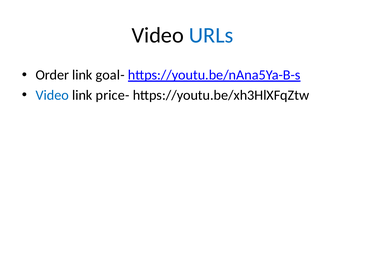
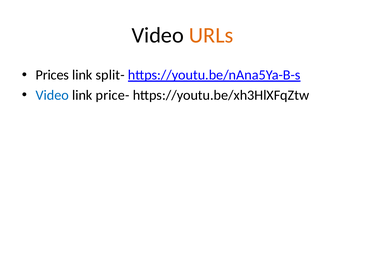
URLs colour: blue -> orange
Order: Order -> Prices
goal-: goal- -> split-
